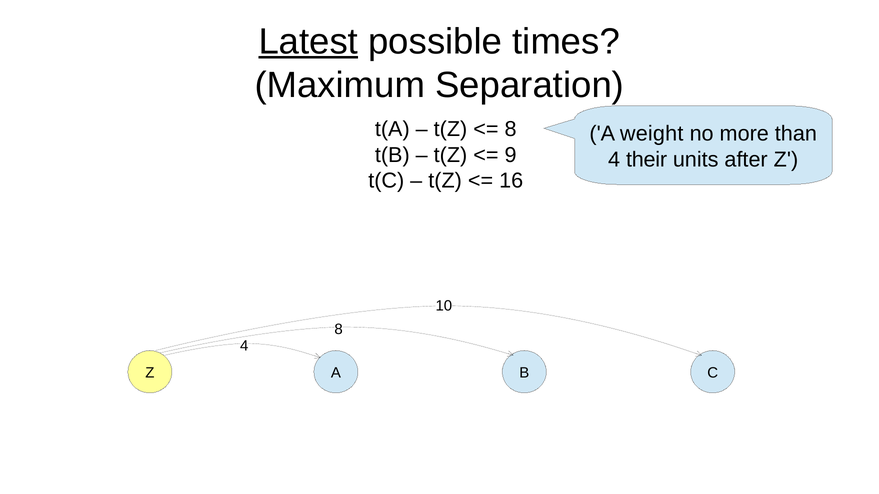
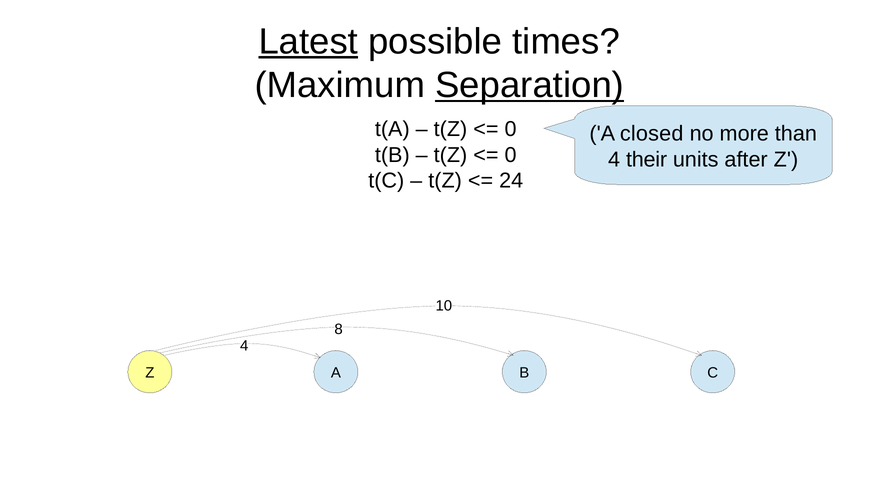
Separation underline: none -> present
8 at (511, 129): 8 -> 0
weight: weight -> closed
9 at (511, 155): 9 -> 0
16: 16 -> 24
